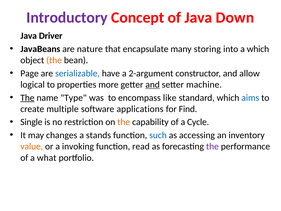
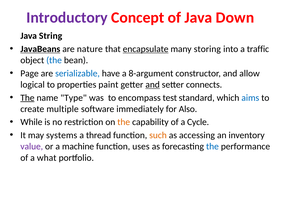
Driver: Driver -> String
JavaBeans underline: none -> present
encapsulate underline: none -> present
a which: which -> traffic
the at (54, 60) colour: orange -> blue
2-argument: 2-argument -> 8-argument
more: more -> paint
machine: machine -> connects
like: like -> test
applications: applications -> immediately
Find: Find -> Also
Single: Single -> While
changes: changes -> systems
stands: stands -> thread
such colour: blue -> orange
value colour: orange -> purple
invoking: invoking -> machine
read: read -> uses
the at (212, 146) colour: purple -> blue
